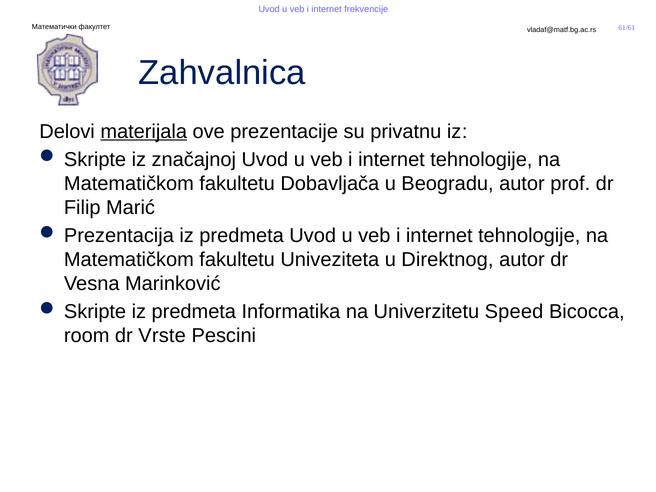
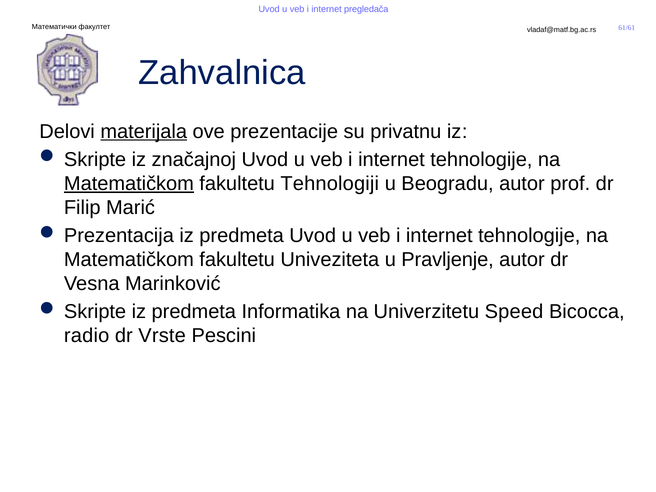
frekvencije: frekvencije -> pregledača
Matematičkom at (129, 184) underline: none -> present
Dobavljača: Dobavljača -> Tehnologiji
Direktnog: Direktnog -> Pravljenje
room: room -> radio
